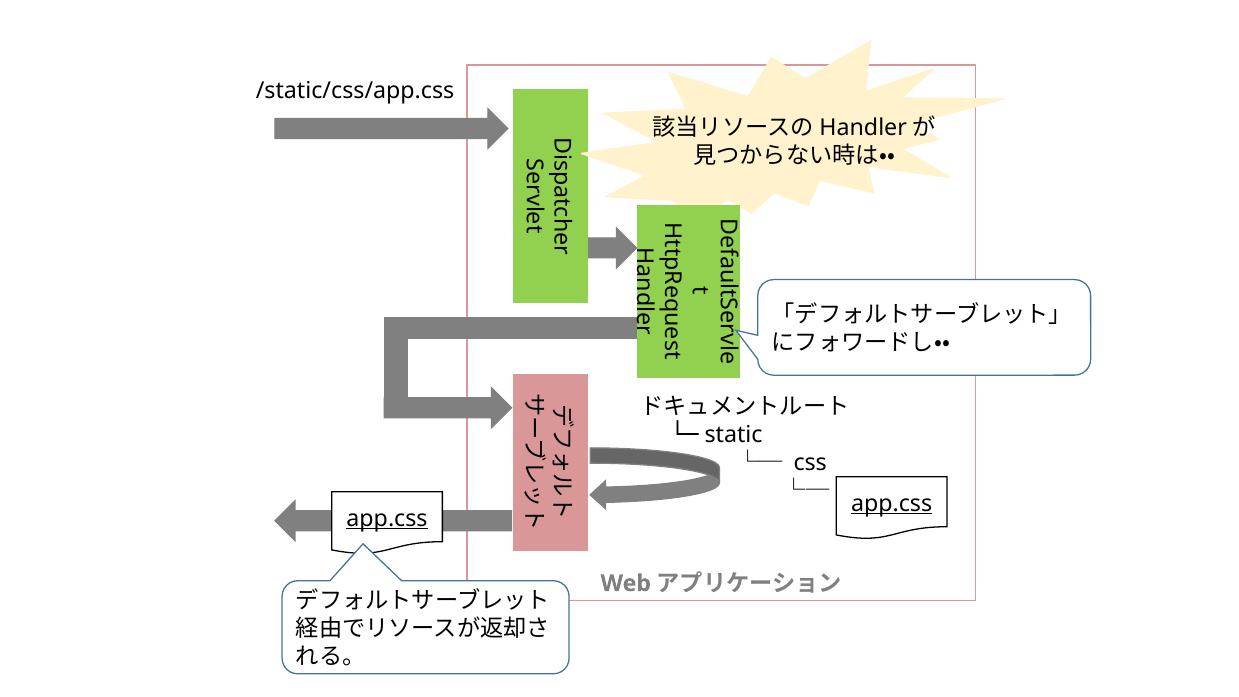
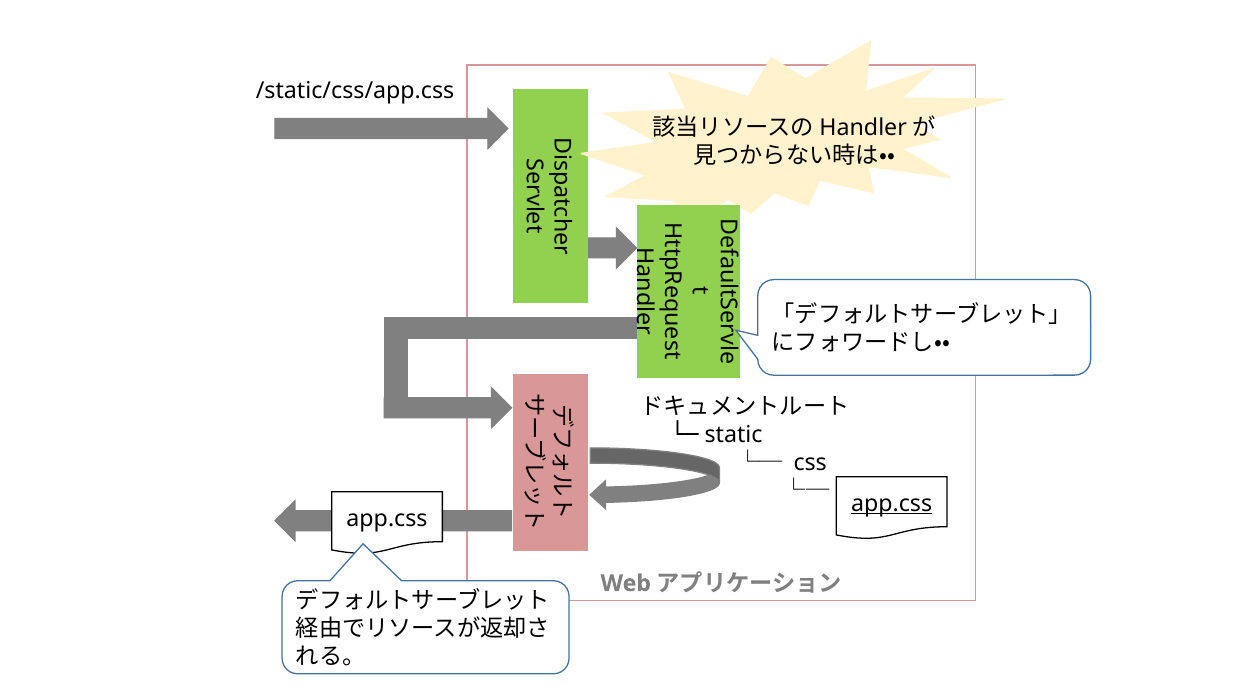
app.css at (387, 518) underline: present -> none
